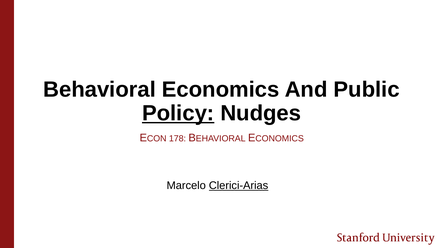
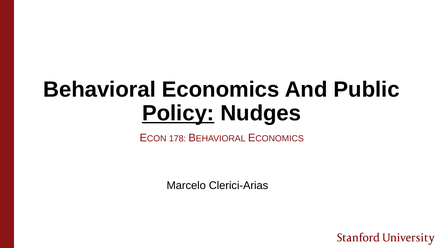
Clerici-Arias underline: present -> none
